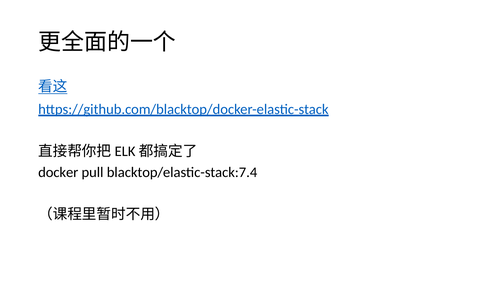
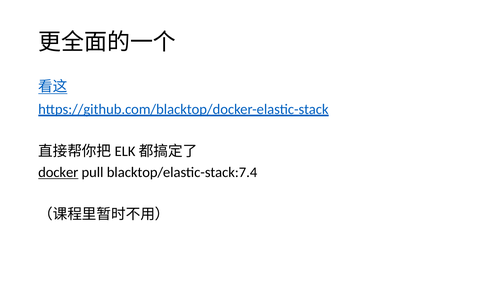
docker underline: none -> present
